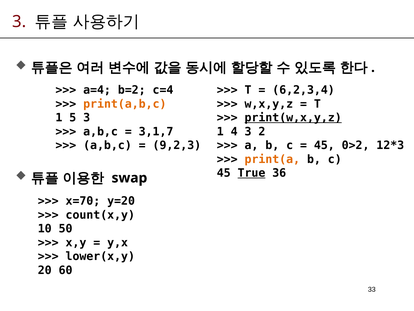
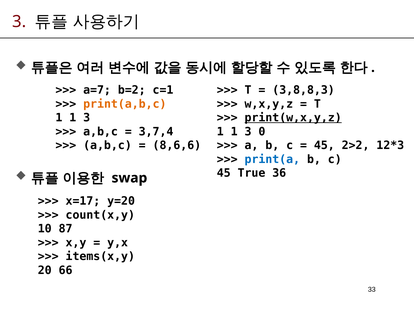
a=4: a=4 -> a=7
c=4: c=4 -> c=1
6,2,3,4: 6,2,3,4 -> 3,8,8,3
5 at (73, 118): 5 -> 1
3,1,7: 3,1,7 -> 3,7,4
4 at (234, 131): 4 -> 1
2: 2 -> 0
9,2,3: 9,2,3 -> 8,6,6
0>2: 0>2 -> 2>2
print(a colour: orange -> blue
True underline: present -> none
x=70: x=70 -> x=17
50: 50 -> 87
lower(x,y: lower(x,y -> items(x,y
60: 60 -> 66
